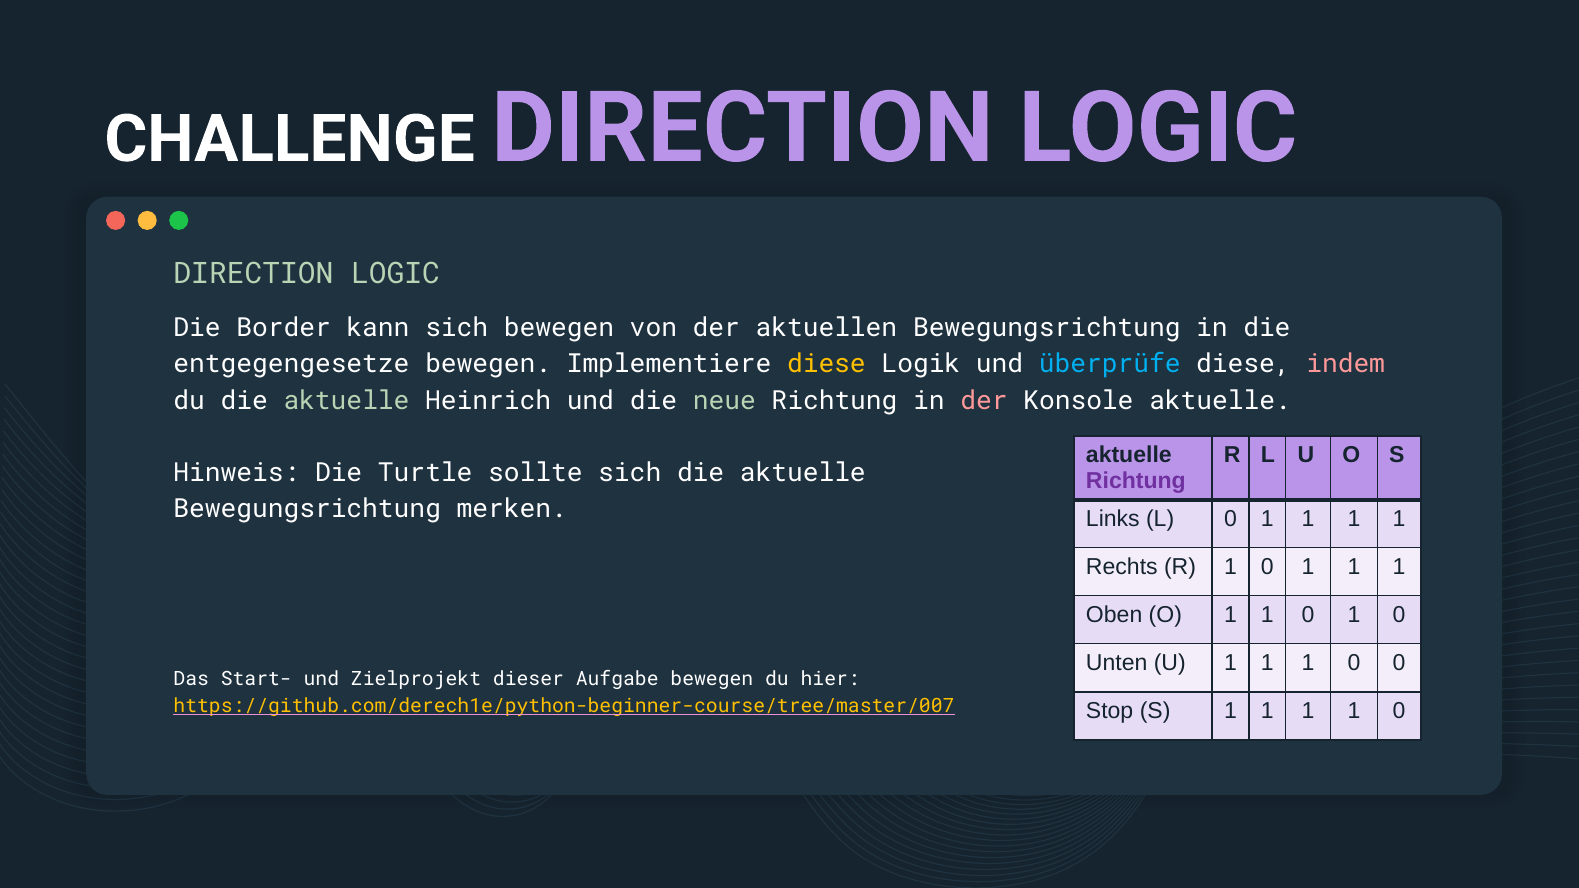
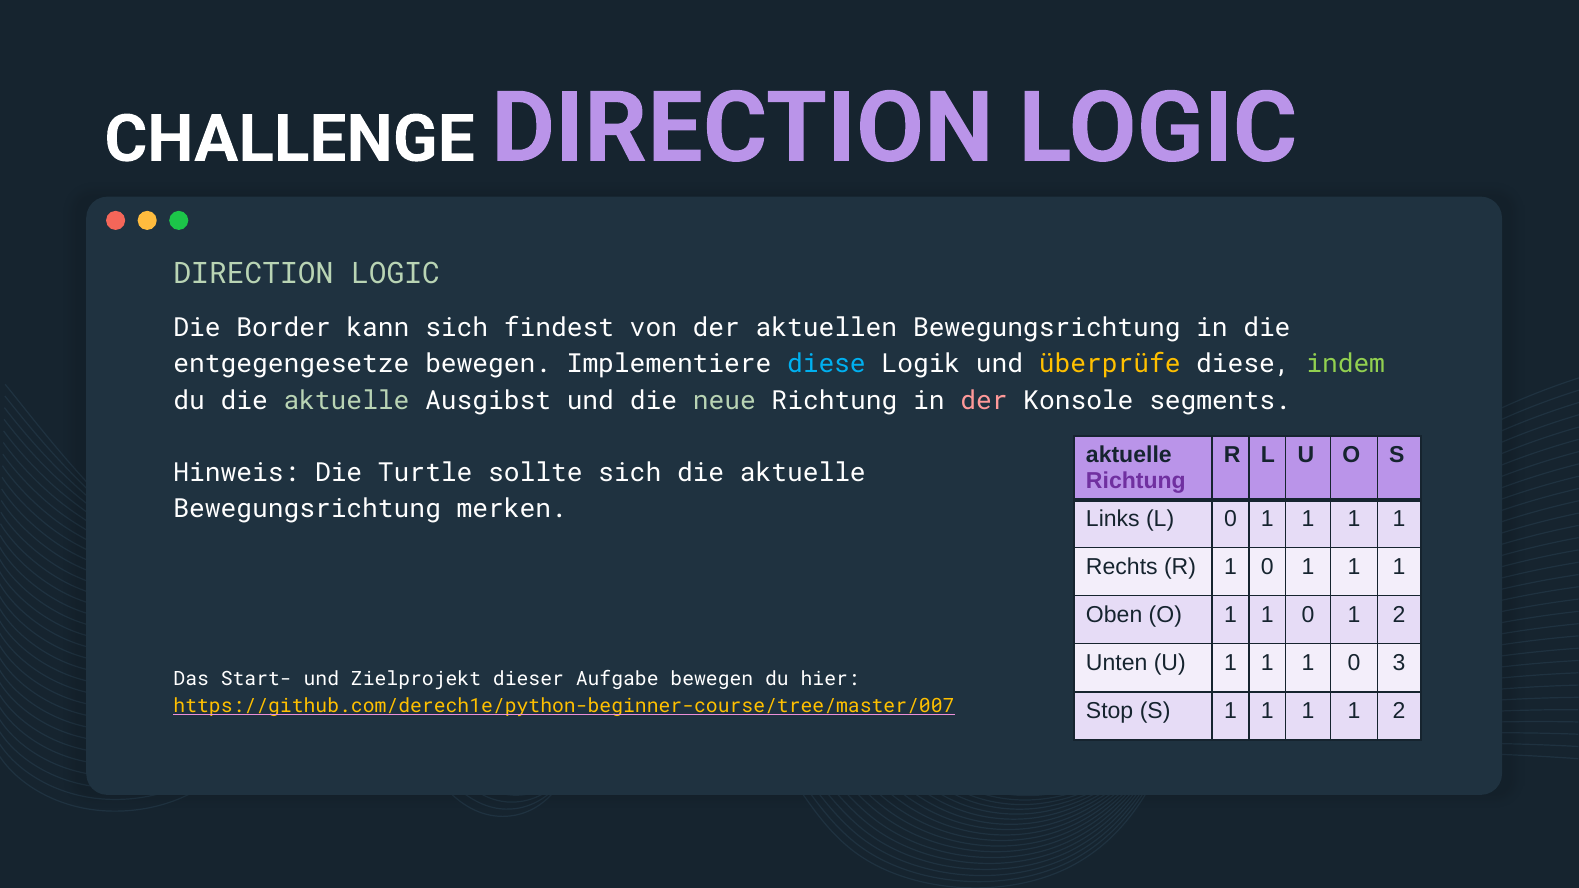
sich bewegen: bewegen -> findest
diese at (826, 364) colour: yellow -> light blue
überprüfe colour: light blue -> yellow
indem colour: pink -> light green
Heinrich: Heinrich -> Ausgibst
Konsole aktuelle: aktuelle -> segments
0 1 0: 0 -> 2
0 0: 0 -> 3
0 at (1399, 711): 0 -> 2
